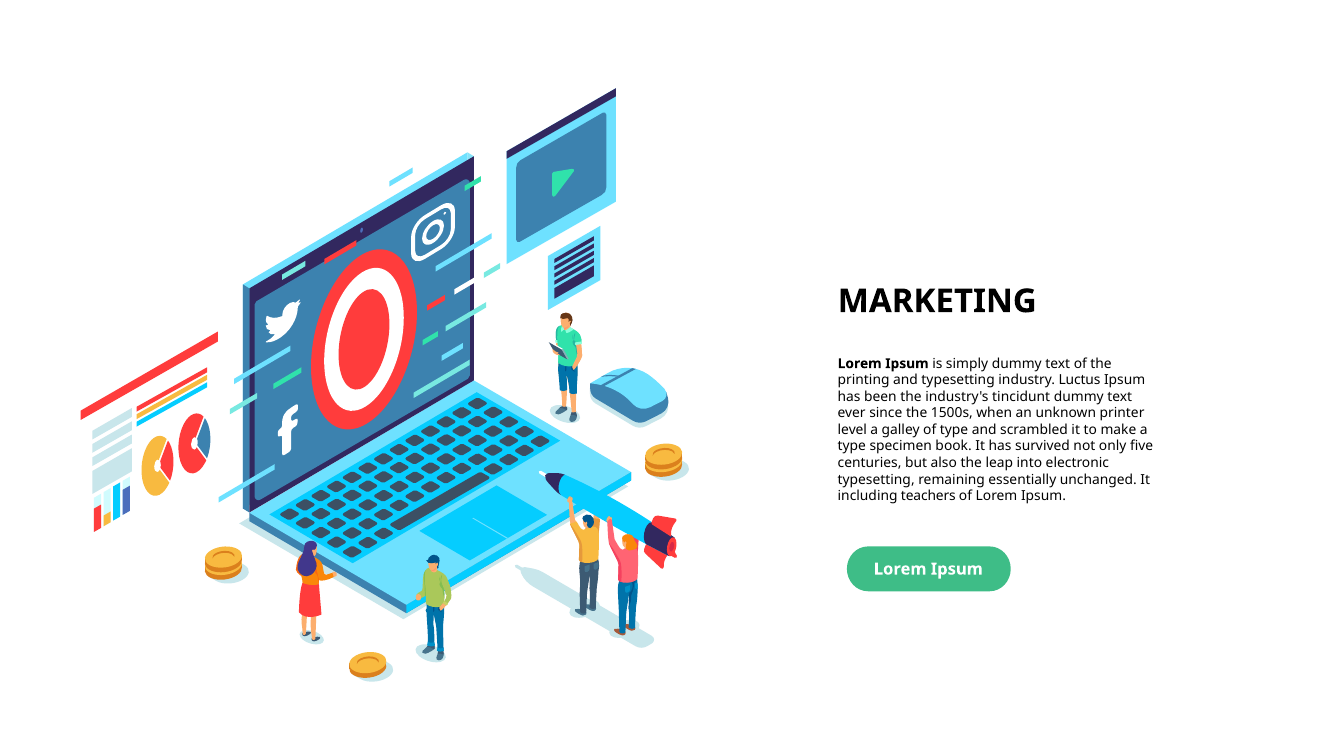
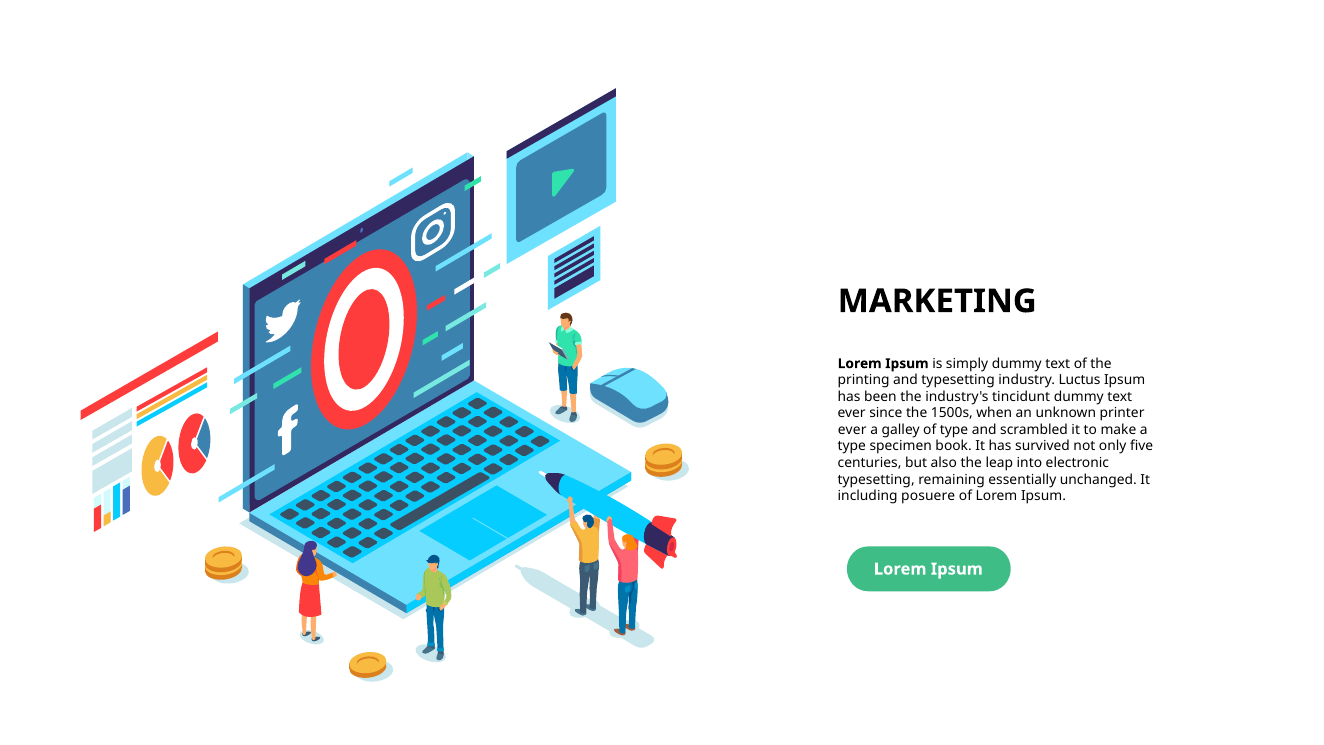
level at (852, 430): level -> ever
teachers: teachers -> posuere
